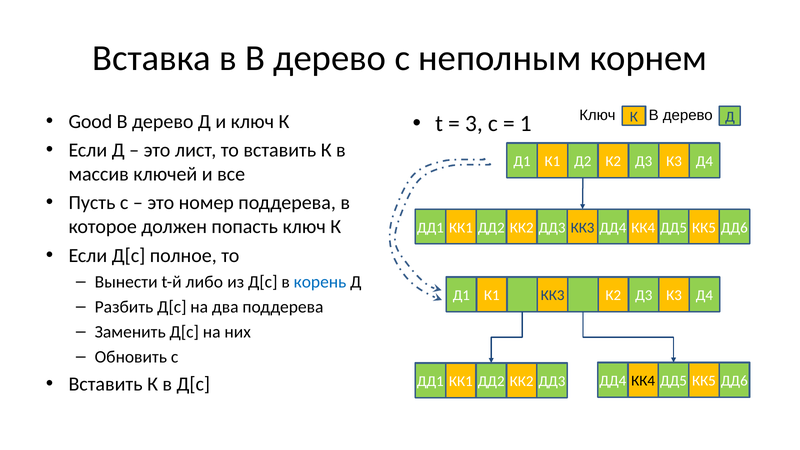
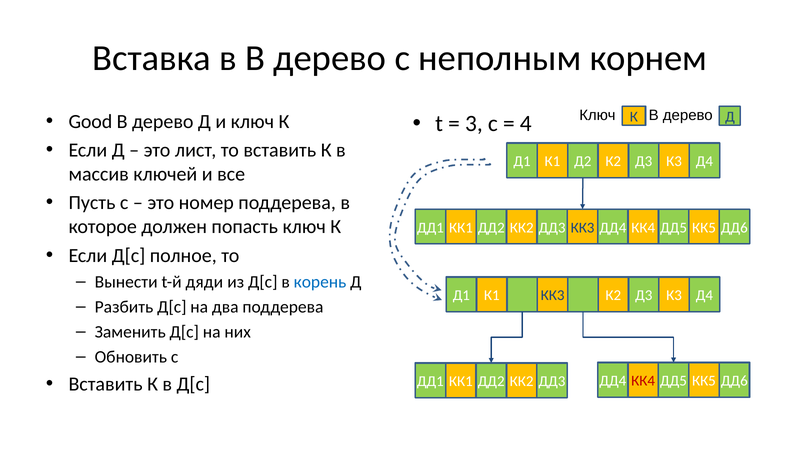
1: 1 -> 4
либо: либо -> дяди
КК4 at (643, 381) colour: black -> red
